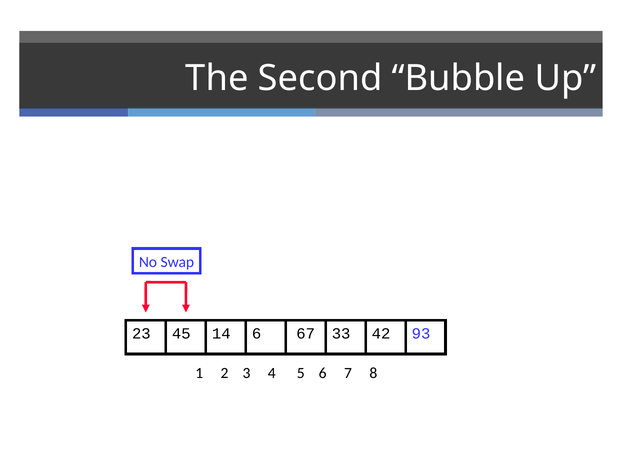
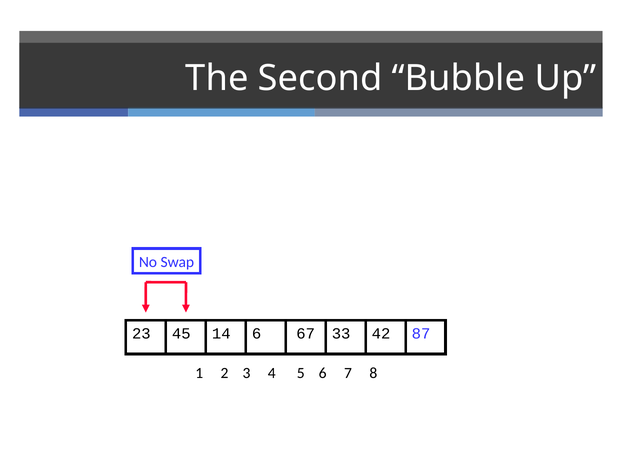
93: 93 -> 87
